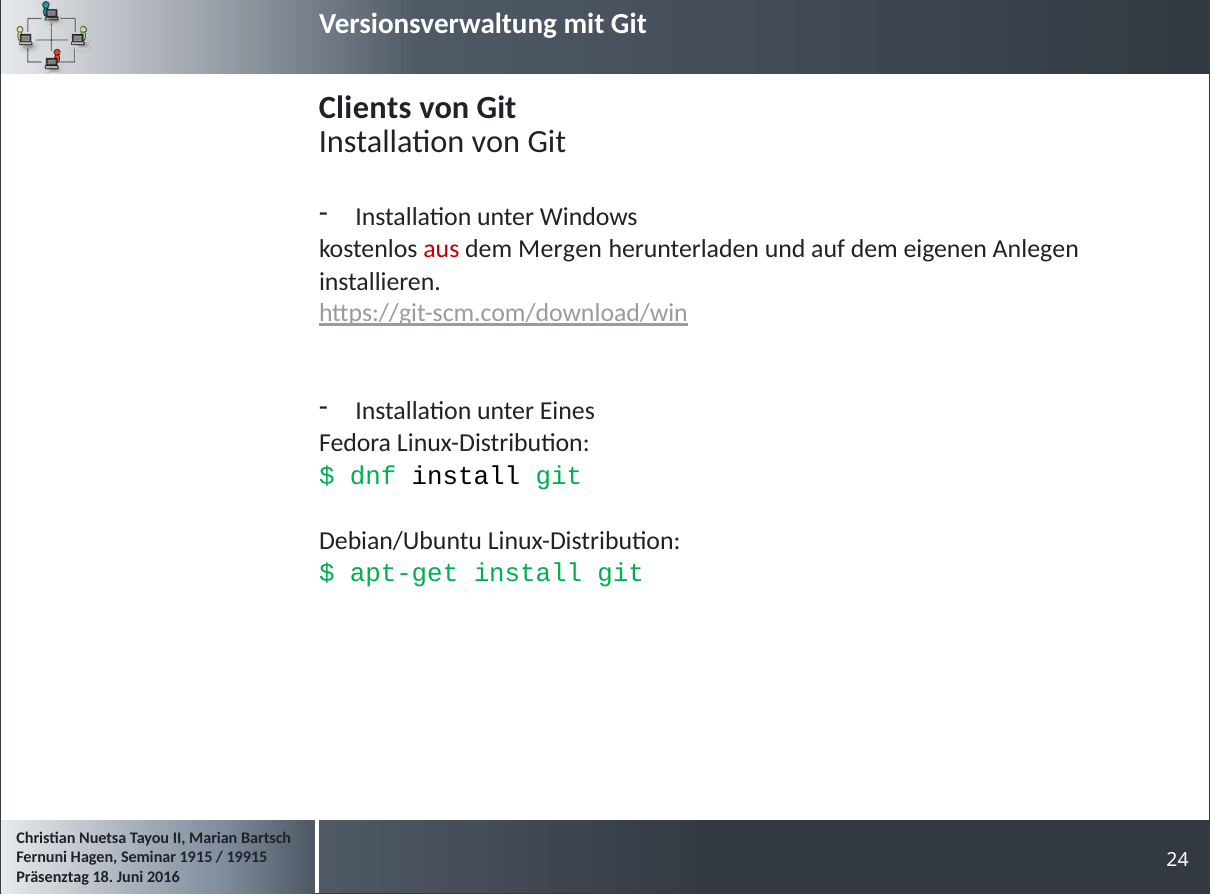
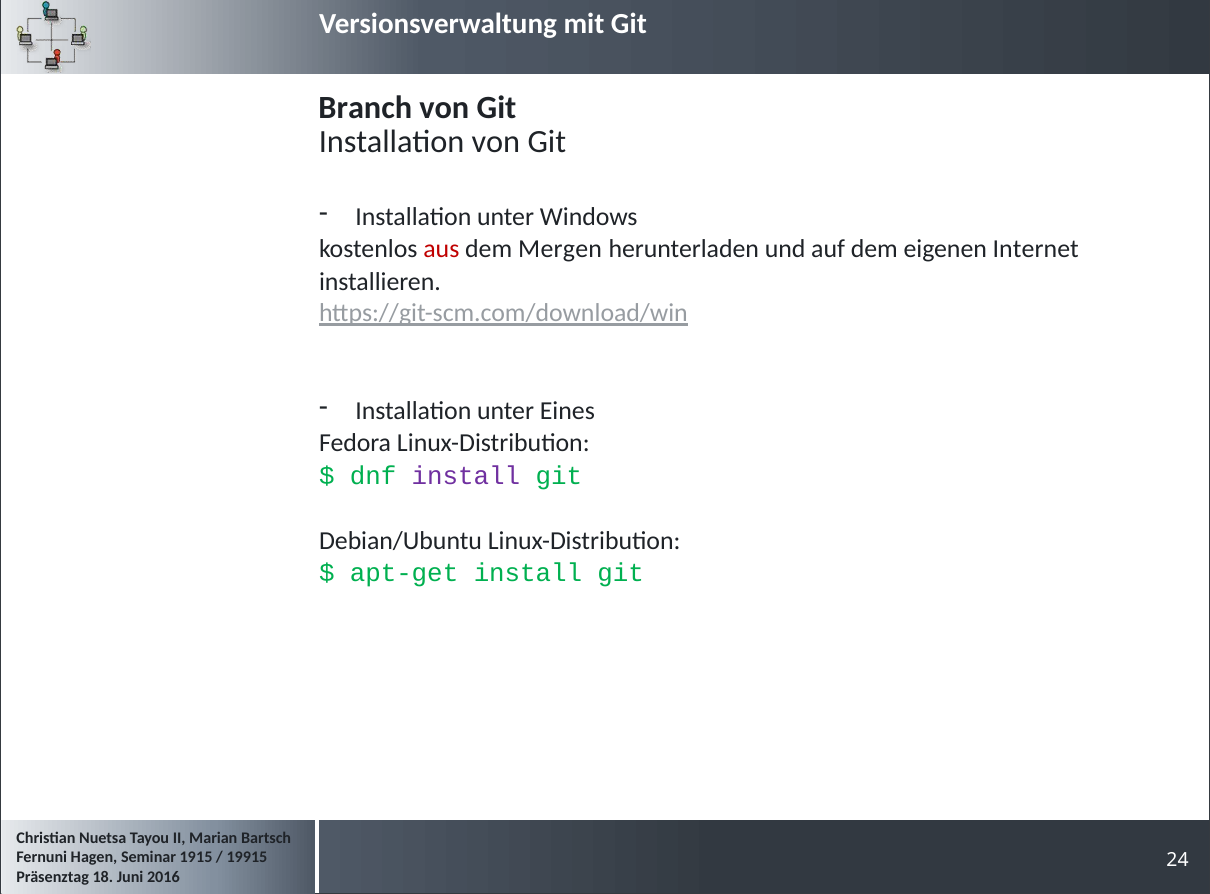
Clients: Clients -> Branch
Anlegen: Anlegen -> Internet
install at (466, 476) colour: black -> purple
